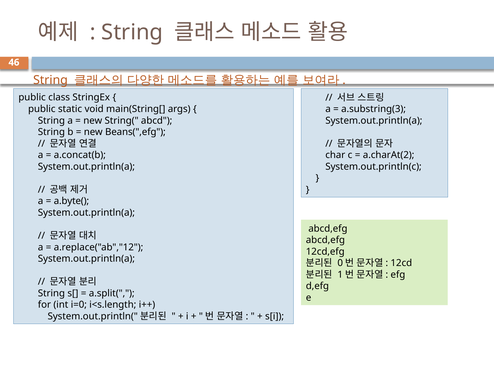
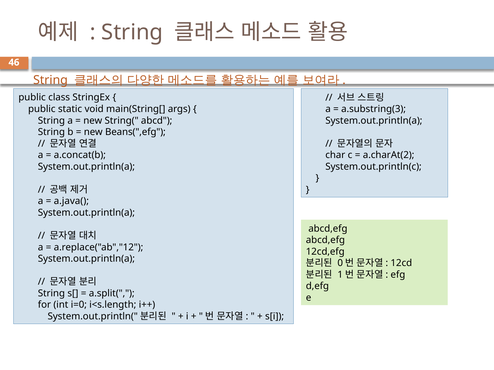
a.byte(: a.byte( -> a.java(
